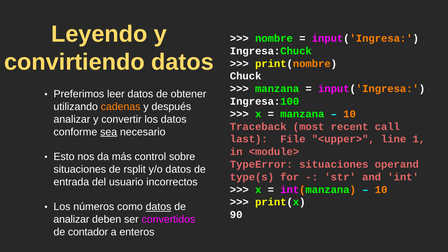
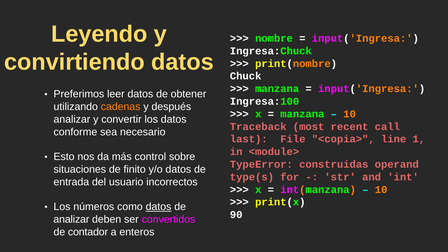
sea underline: present -> none
<upper>: <upper> -> <copia>
TypeError situaciones: situaciones -> construidas
rsplit: rsplit -> finito
